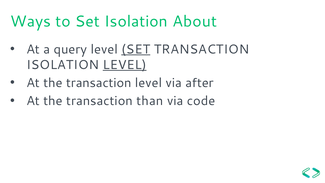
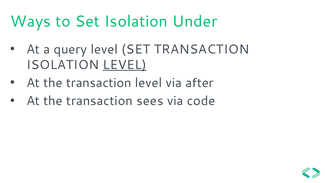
About: About -> Under
SET at (136, 49) underline: present -> none
than: than -> sees
